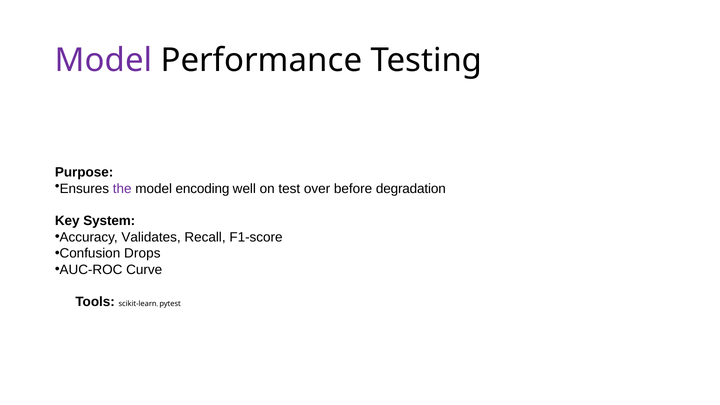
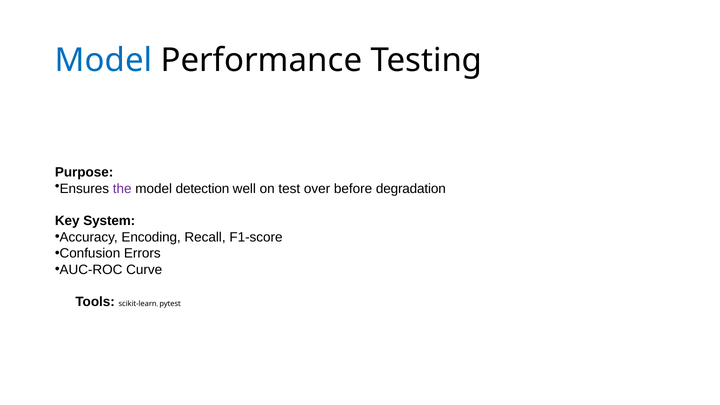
Model at (104, 60) colour: purple -> blue
encoding: encoding -> detection
Validates: Validates -> Encoding
Drops: Drops -> Errors
